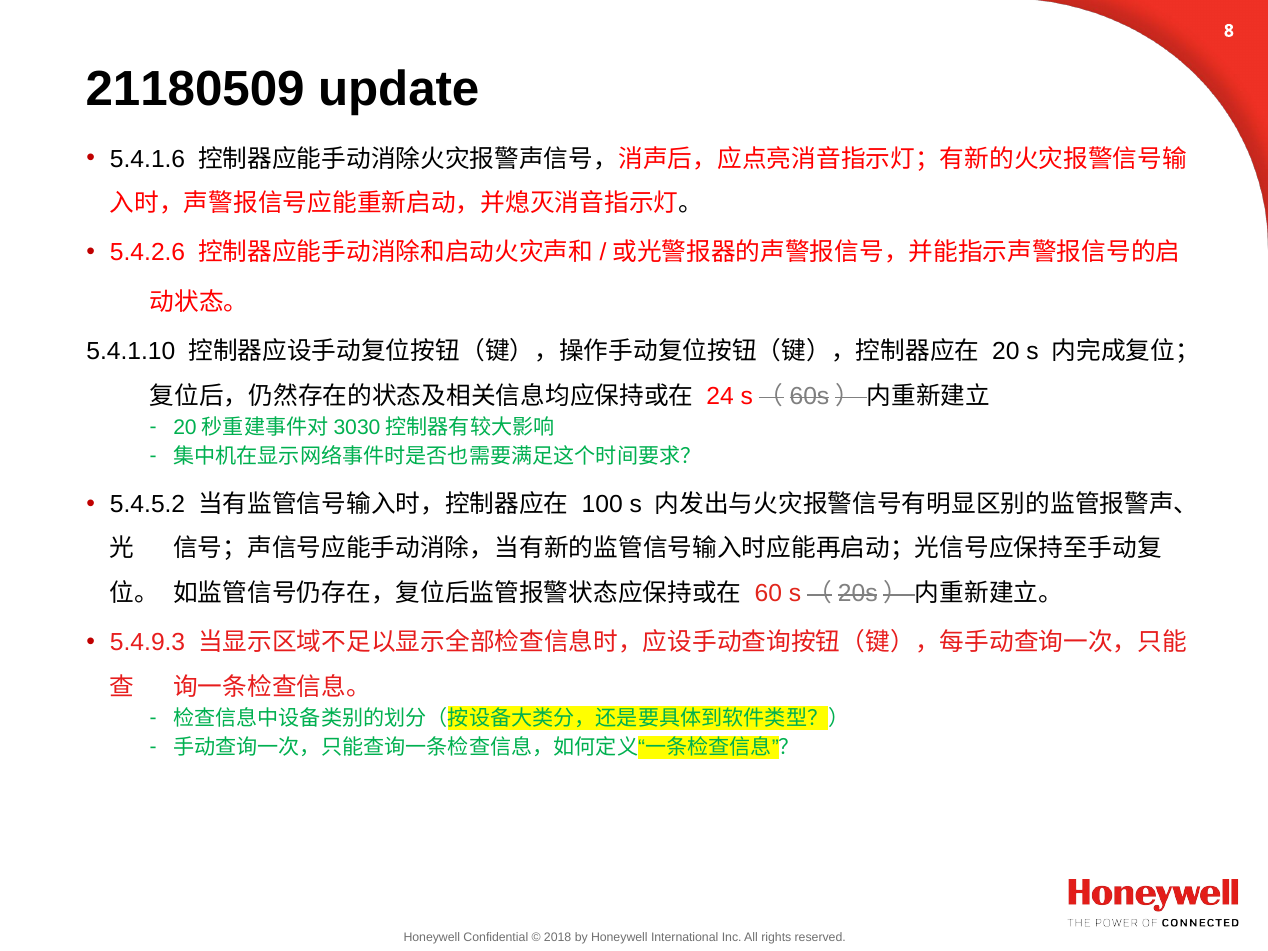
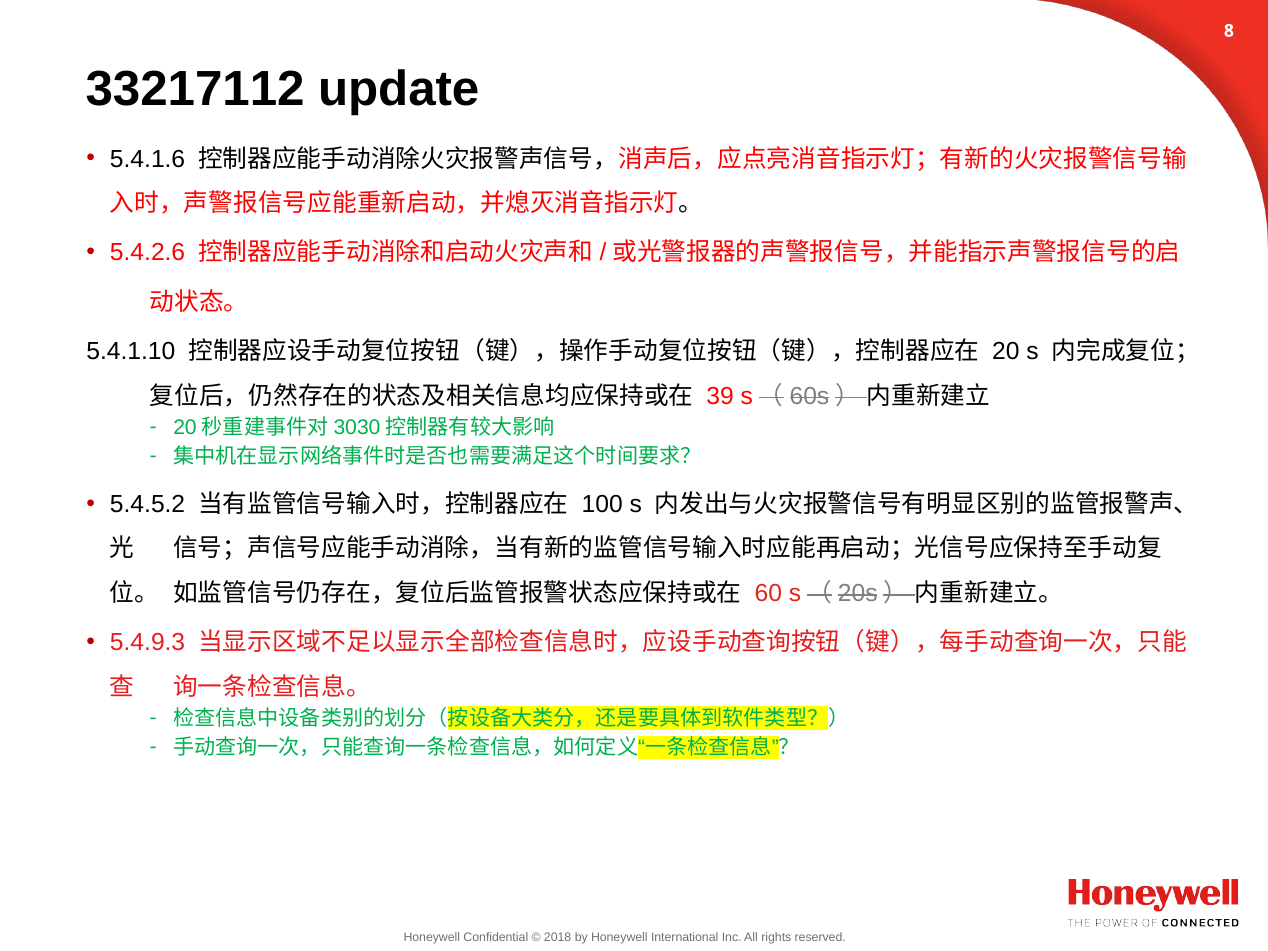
21180509: 21180509 -> 33217112
24: 24 -> 39
